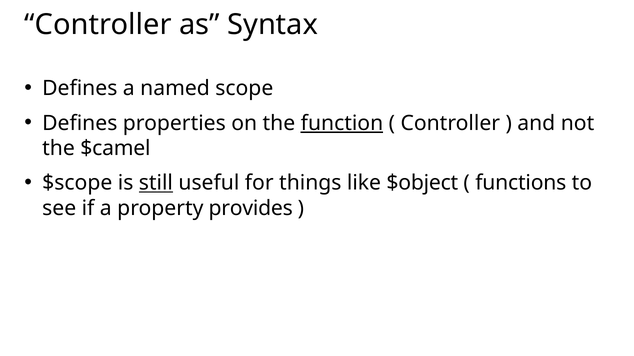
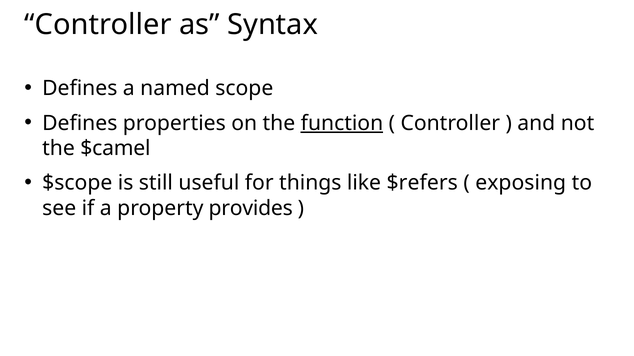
still underline: present -> none
$object: $object -> $refers
functions: functions -> exposing
